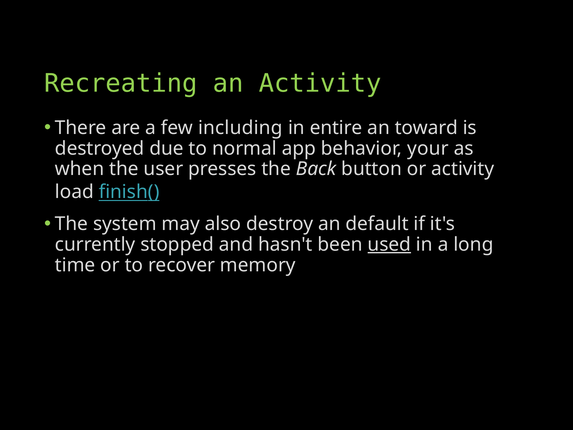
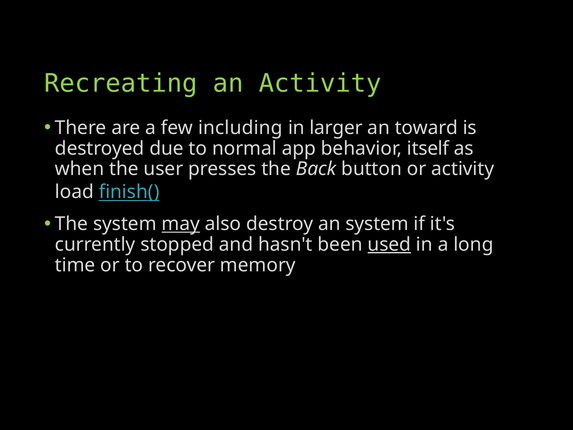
entire: entire -> larger
your: your -> itself
may underline: none -> present
an default: default -> system
